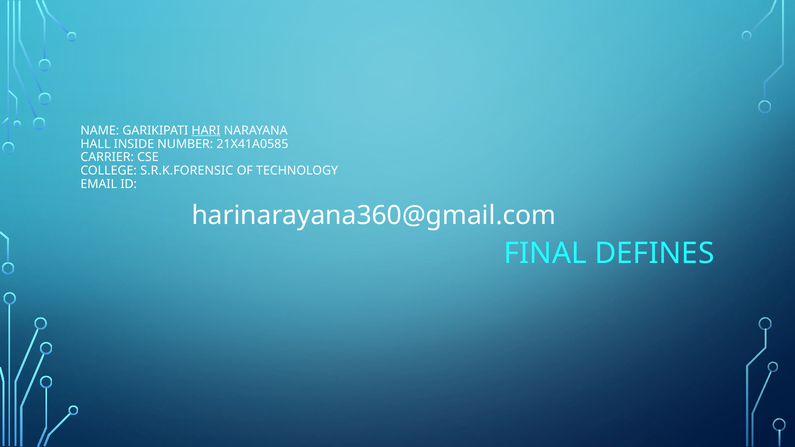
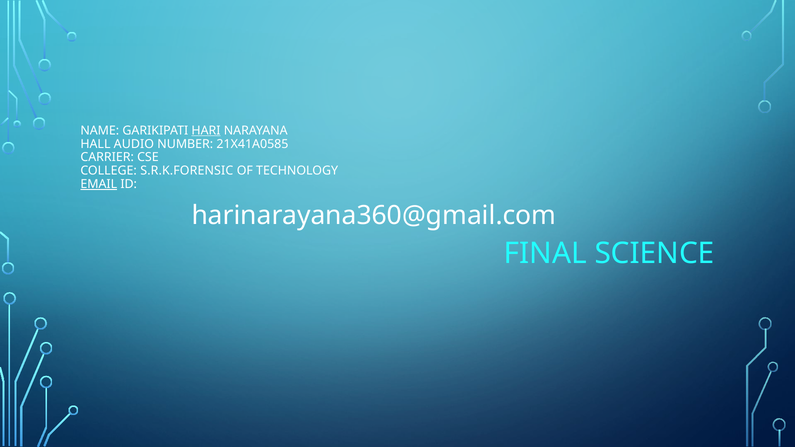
INSIDE: INSIDE -> AUDIO
EMAIL underline: none -> present
DEFINES: DEFINES -> SCIENCE
